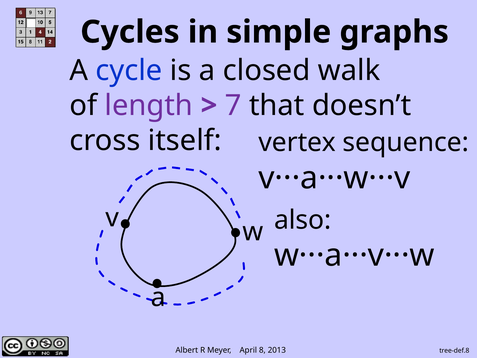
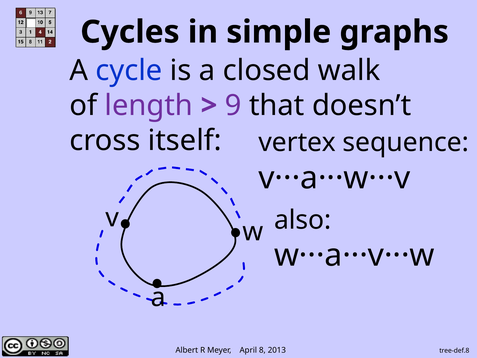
7: 7 -> 9
